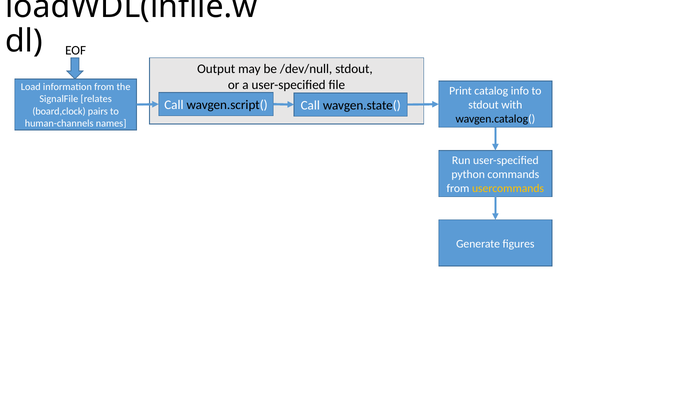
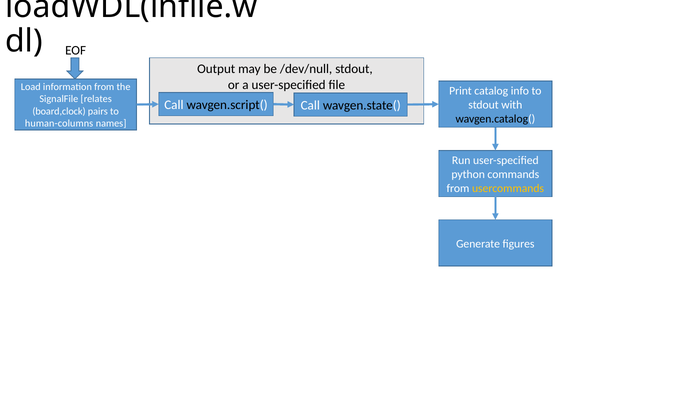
human-channels: human-channels -> human-columns
